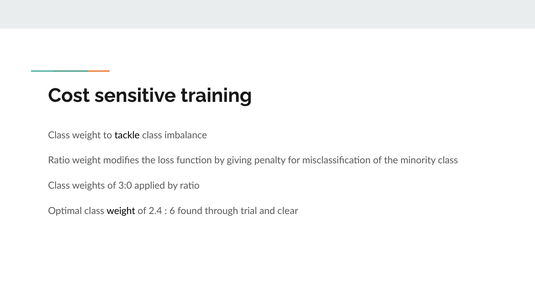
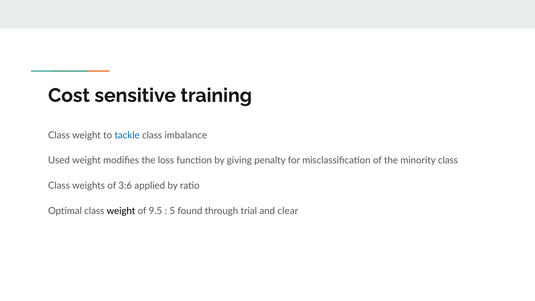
tackle colour: black -> blue
Ratio at (59, 160): Ratio -> Used
3:0: 3:0 -> 3:6
2.4: 2.4 -> 9.5
6: 6 -> 5
